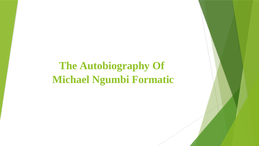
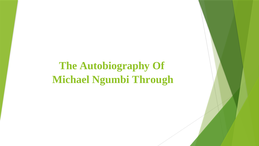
Formatic: Formatic -> Through
